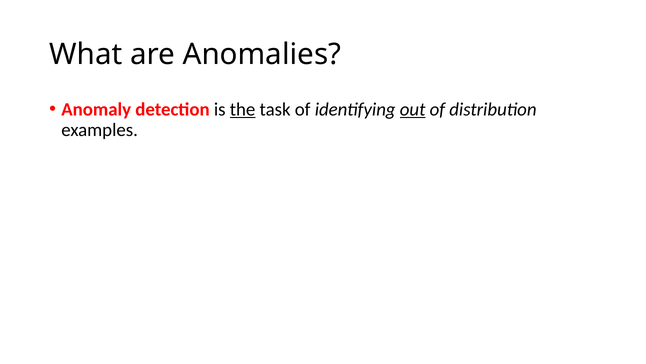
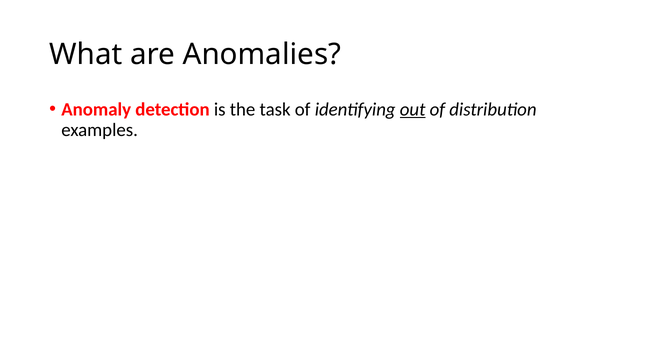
the underline: present -> none
